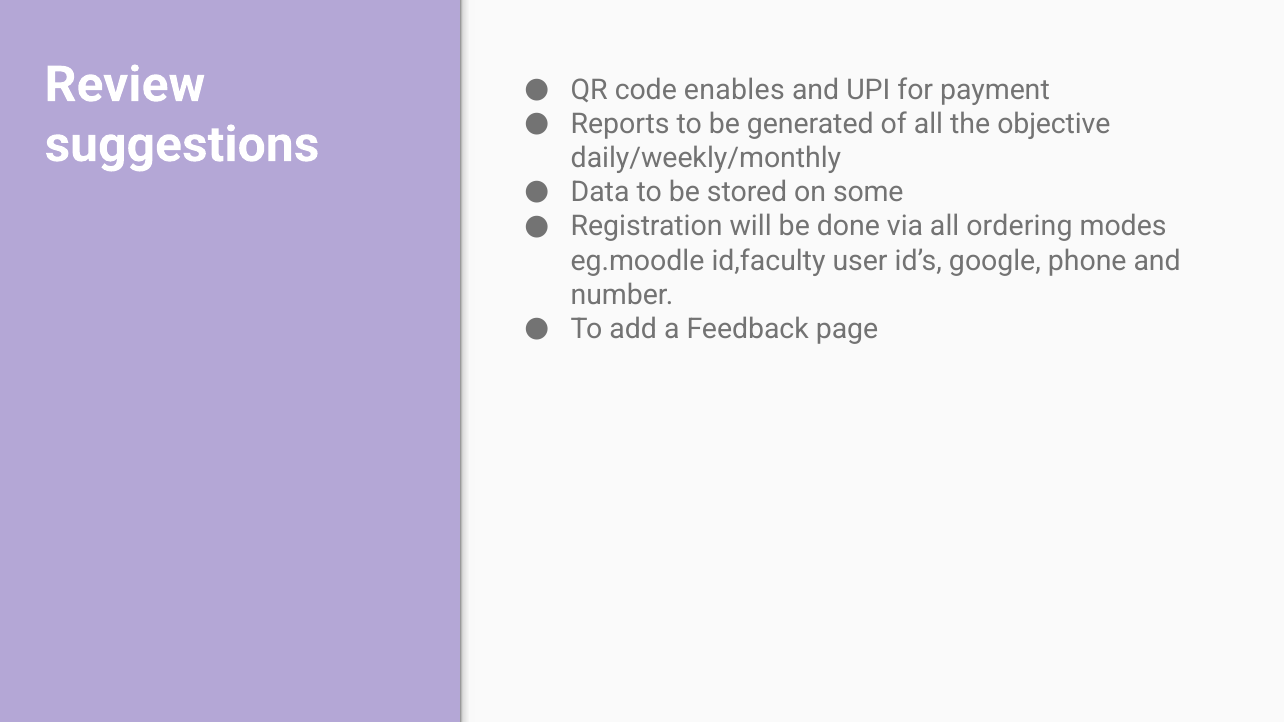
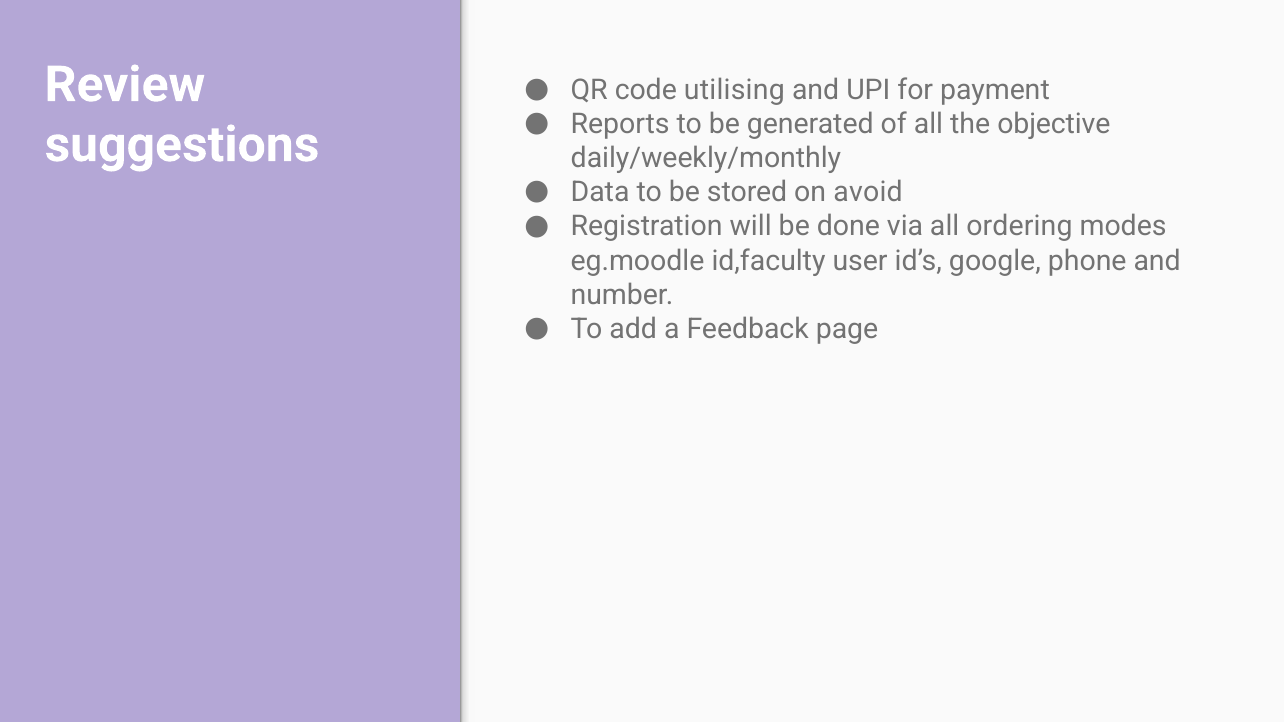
enables: enables -> utilising
some: some -> avoid
